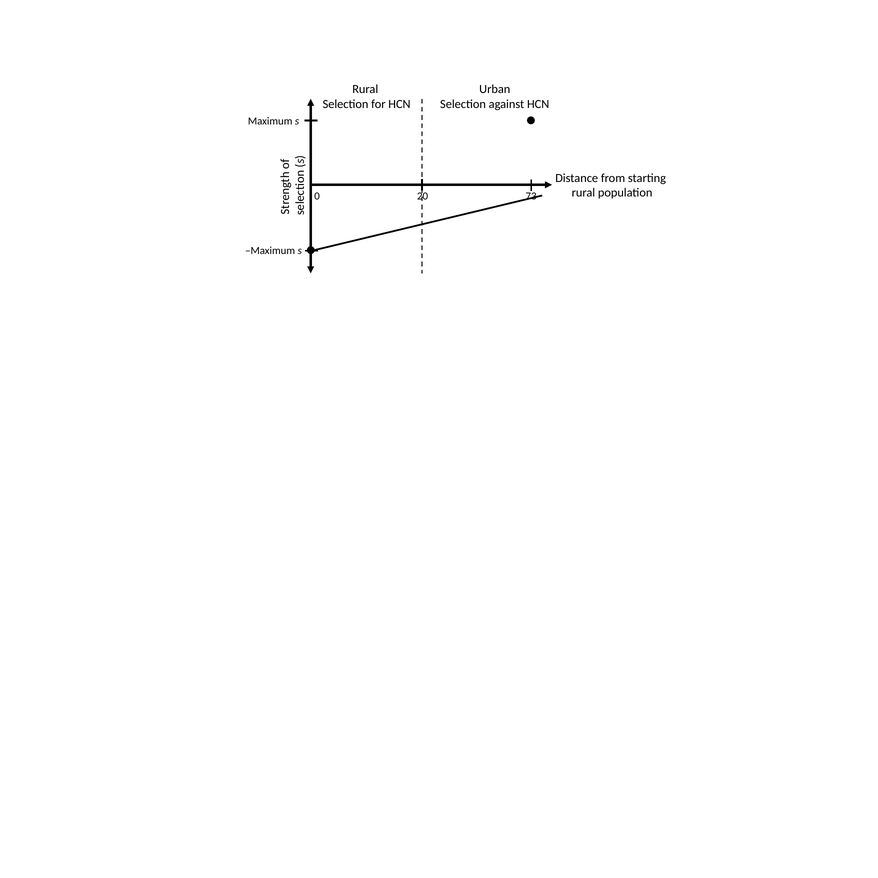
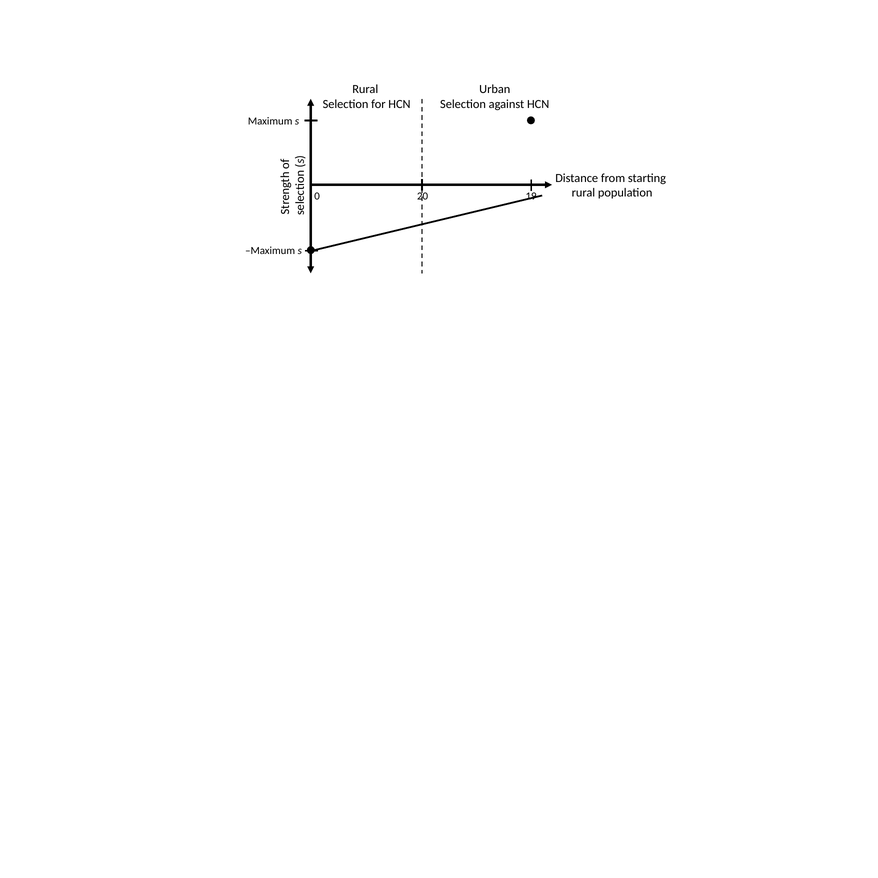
73: 73 -> 19
